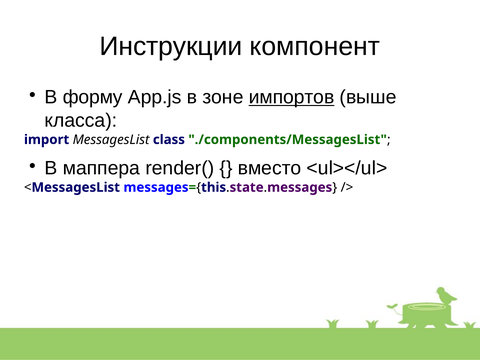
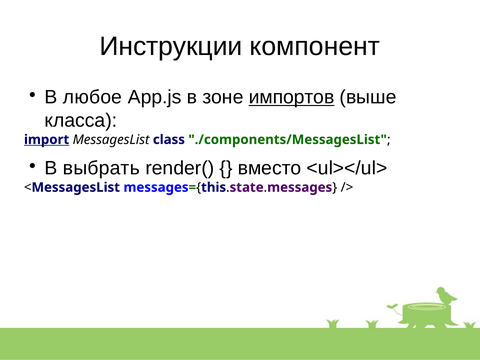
форму: форму -> любое
import underline: none -> present
маппера: маппера -> выбрать
